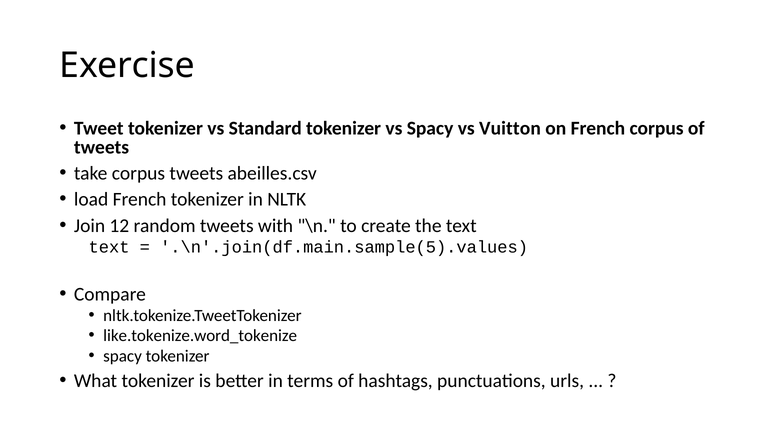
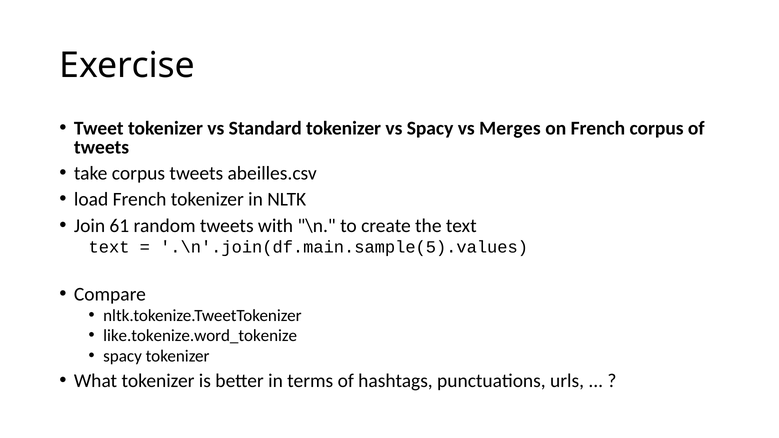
Vuitton: Vuitton -> Merges
12: 12 -> 61
